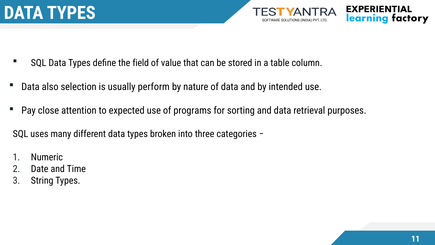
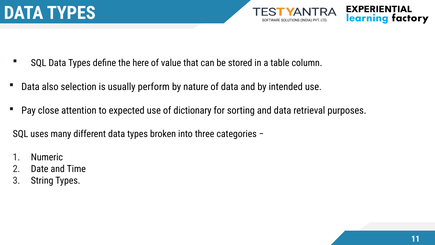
field: field -> here
programs: programs -> dictionary
